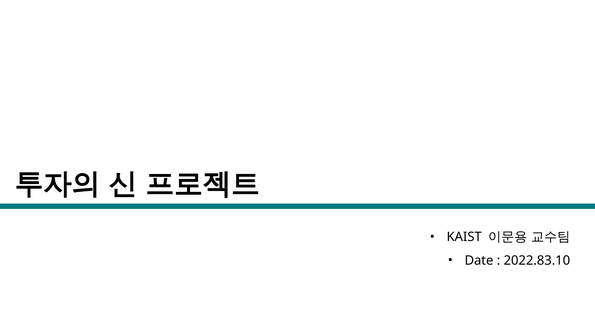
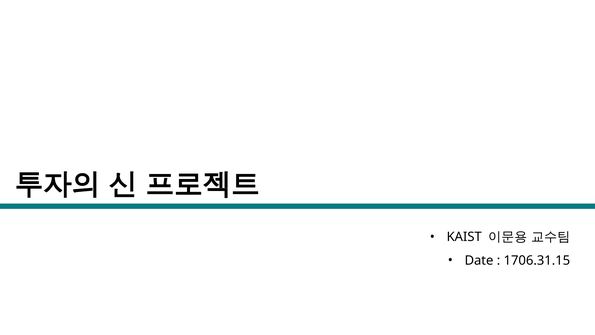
2022.83.10: 2022.83.10 -> 1706.31.15
